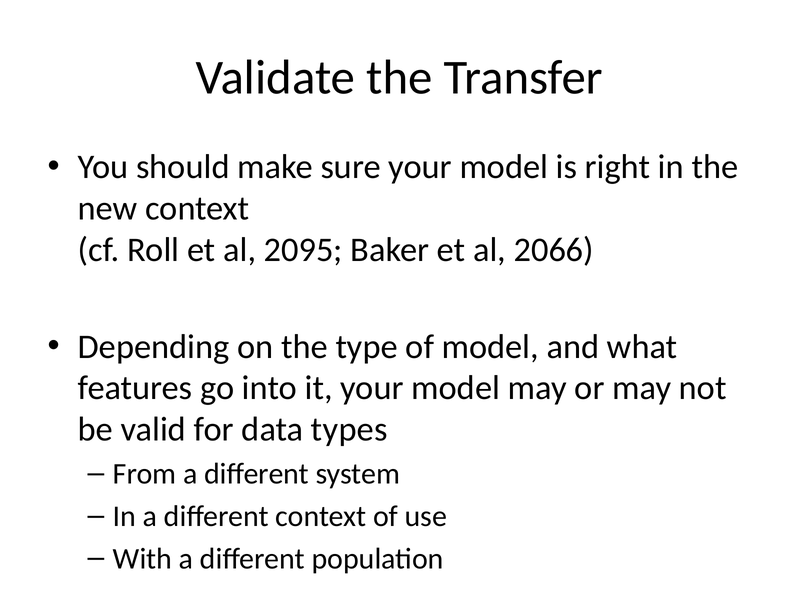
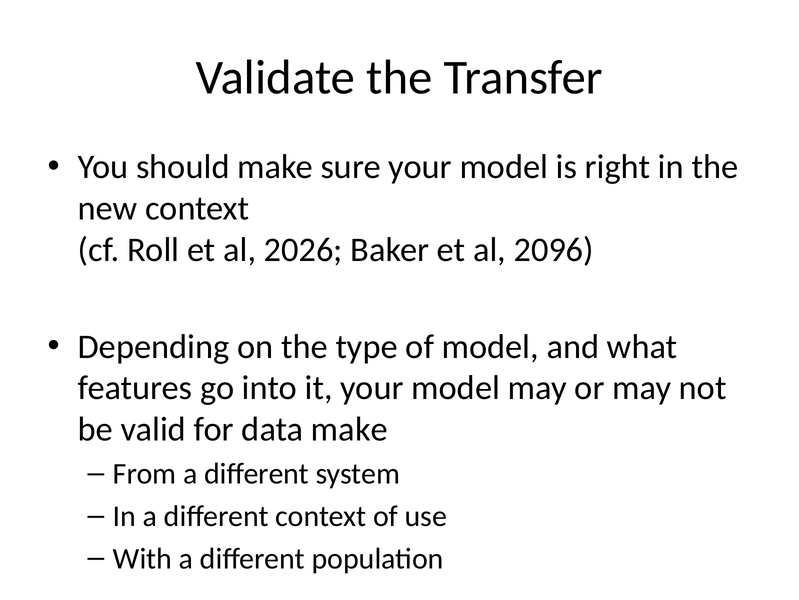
2095: 2095 -> 2026
2066: 2066 -> 2096
data types: types -> make
